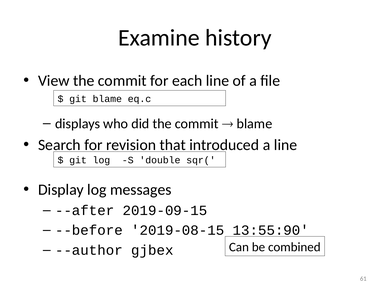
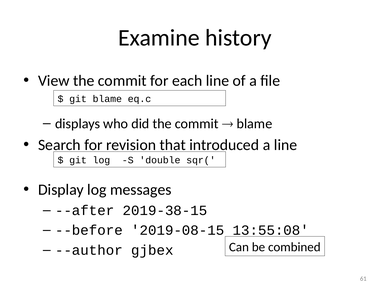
2019-09-15: 2019-09-15 -> 2019-38-15
13:55:90: 13:55:90 -> 13:55:08
